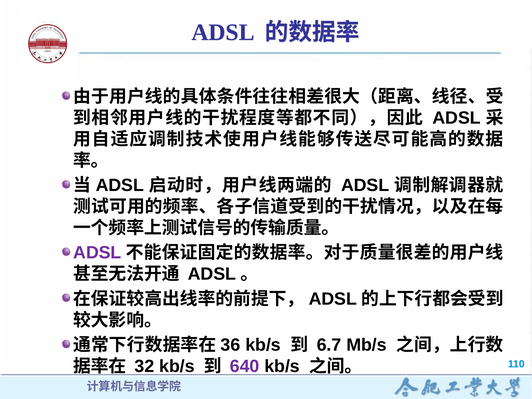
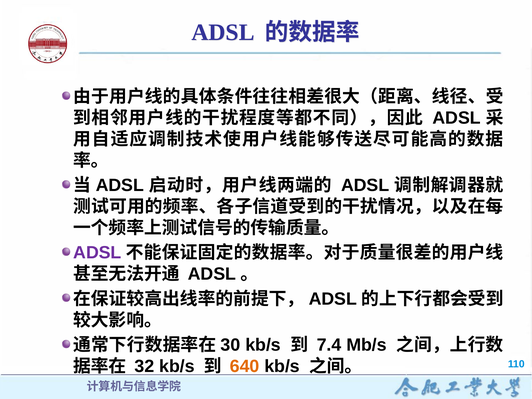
36: 36 -> 30
6.7: 6.7 -> 7.4
640 colour: purple -> orange
